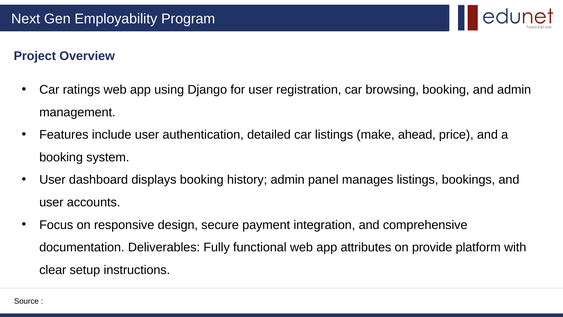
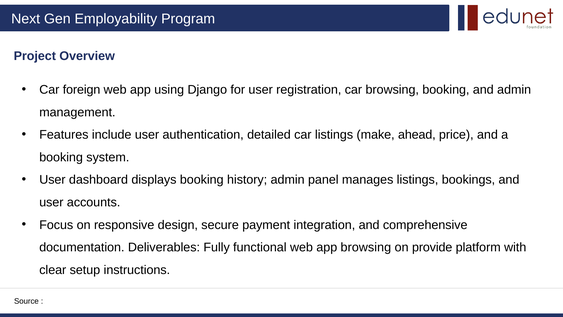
ratings: ratings -> foreign
app attributes: attributes -> browsing
